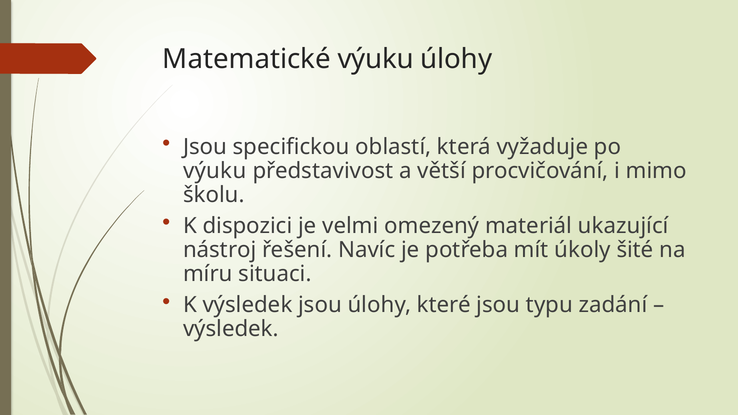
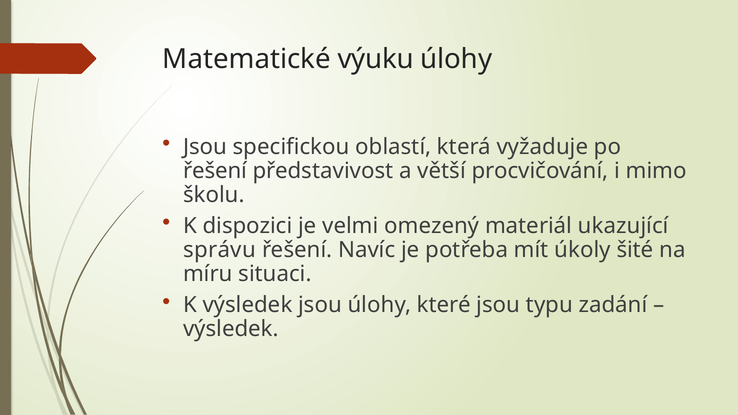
výuku at (215, 171): výuku -> řešení
nástroj: nástroj -> správu
